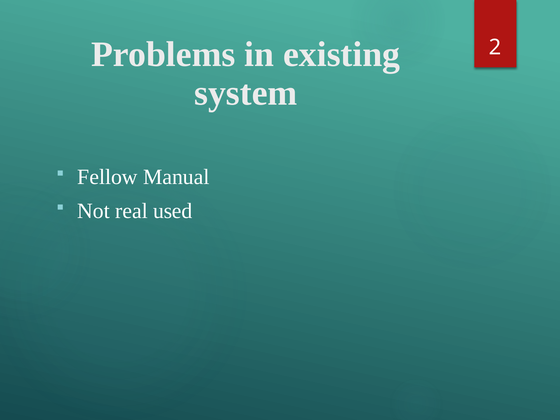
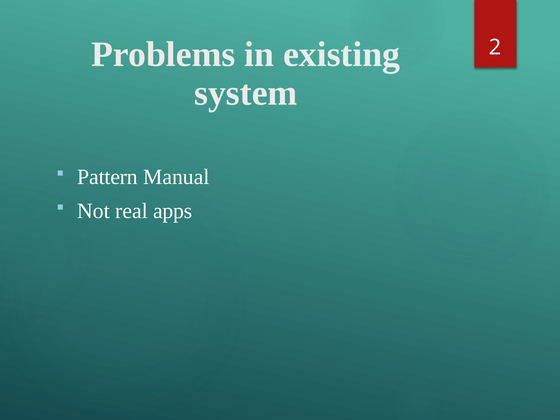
Fellow: Fellow -> Pattern
used: used -> apps
